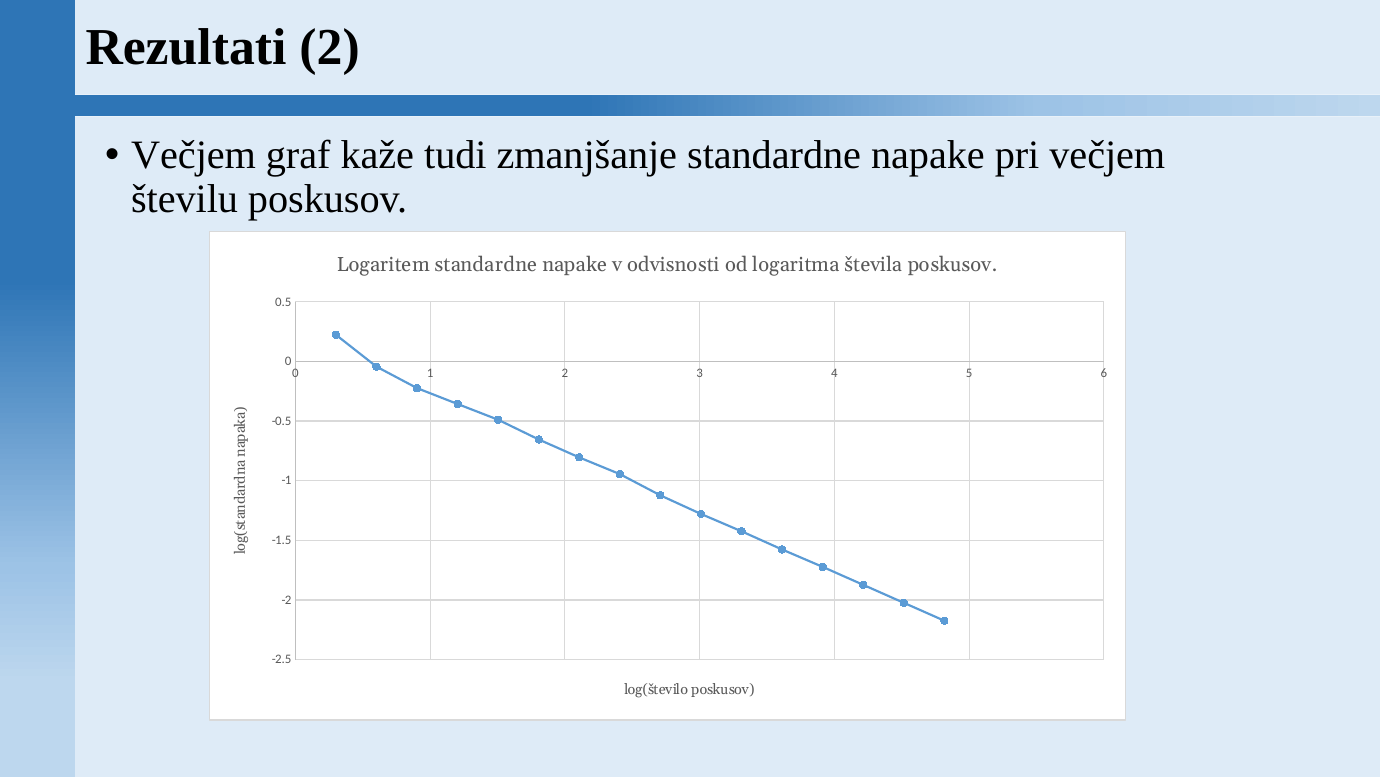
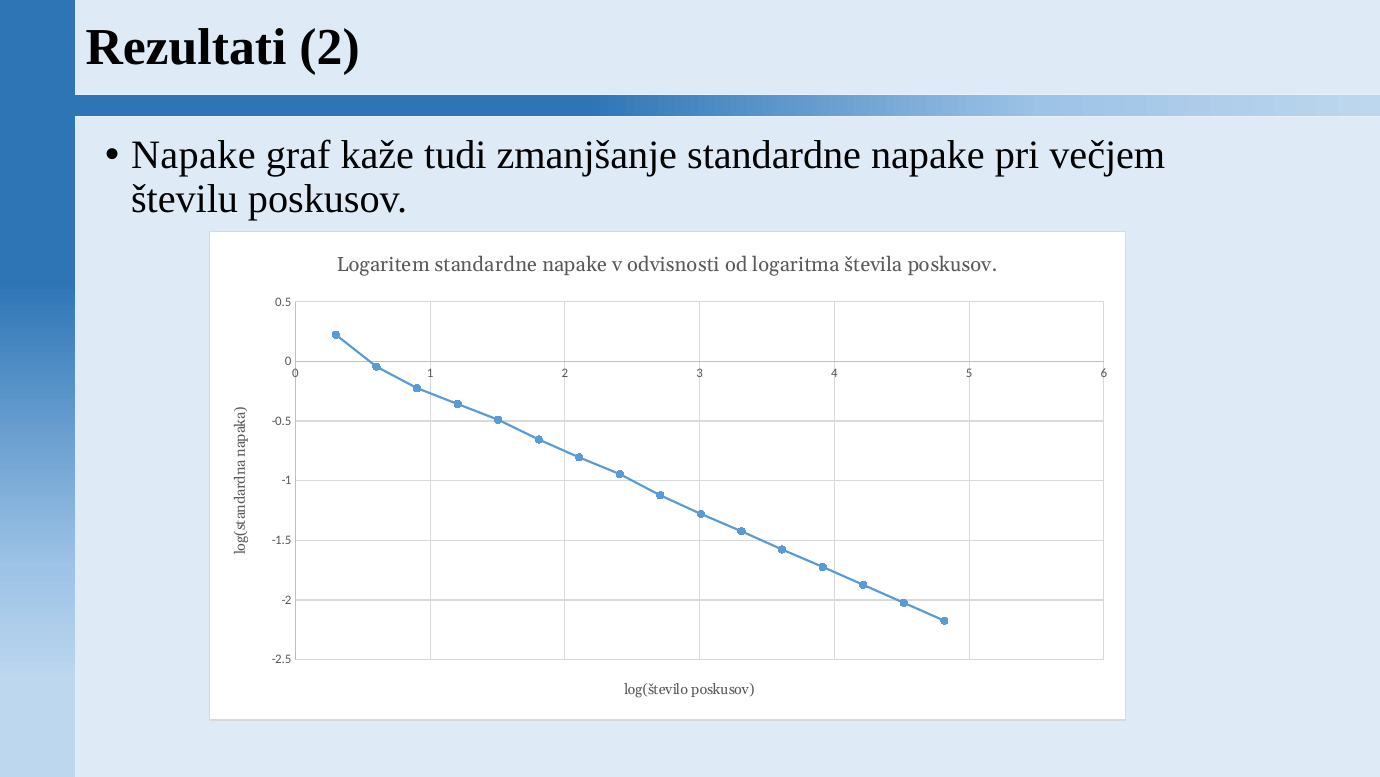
Večjem at (194, 155): Večjem -> Napake
